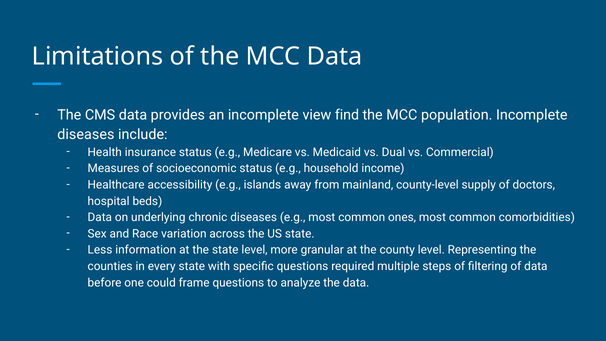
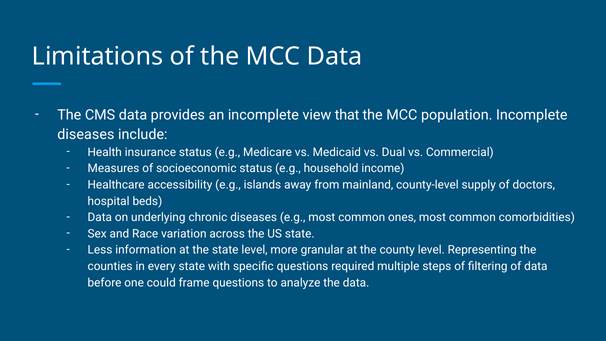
find: find -> that
